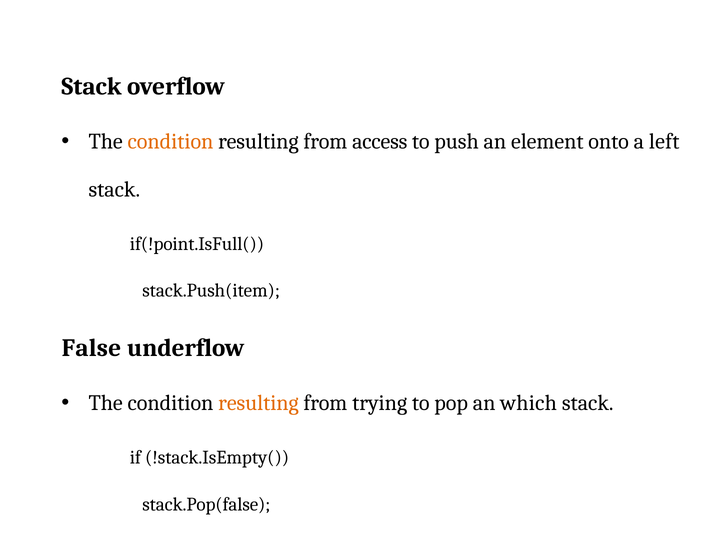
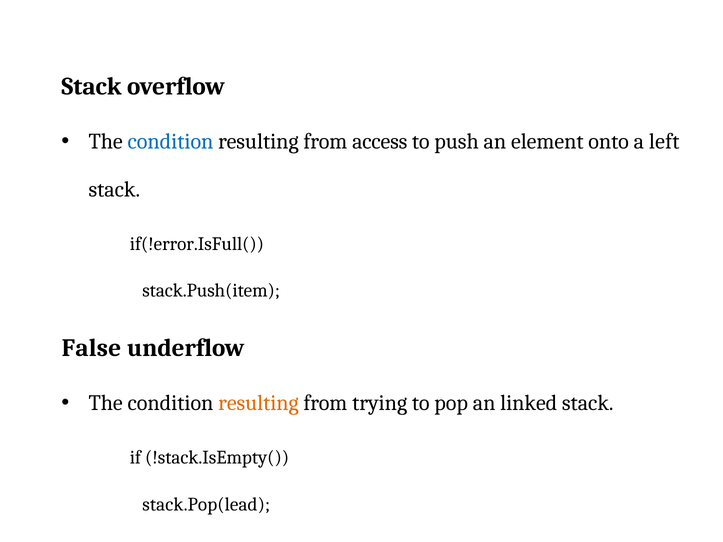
condition at (171, 142) colour: orange -> blue
if(!point.IsFull(: if(!point.IsFull( -> if(!error.IsFull(
which: which -> linked
stack.Pop(false: stack.Pop(false -> stack.Pop(lead
